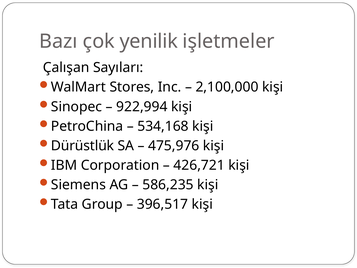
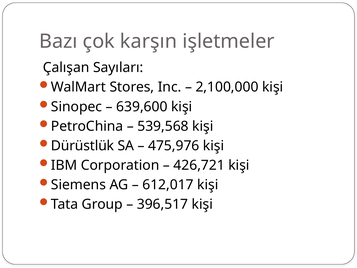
yenilik: yenilik -> karşın
922,994: 922,994 -> 639,600
534,168: 534,168 -> 539,568
586,235: 586,235 -> 612,017
